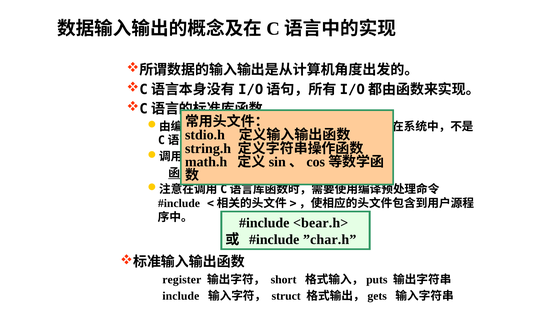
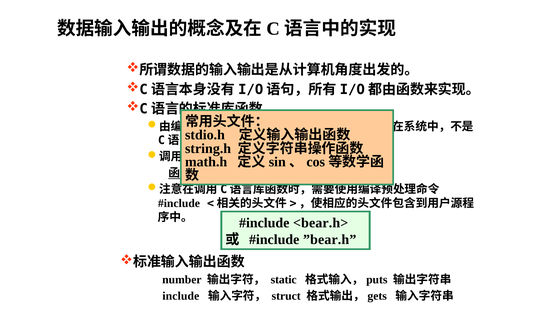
”char.h: ”char.h -> ”bear.h
register: register -> number
short: short -> static
